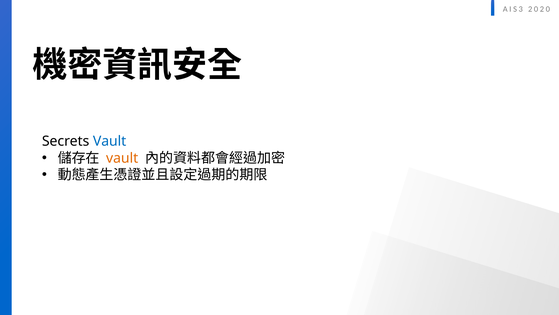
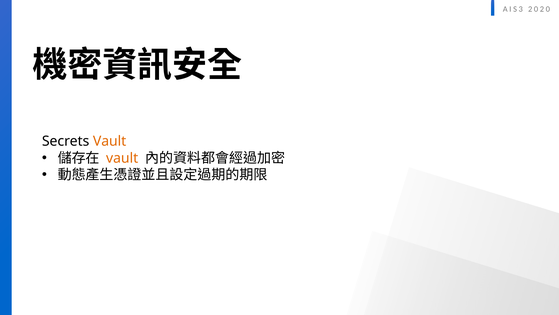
Vault at (110, 141) colour: blue -> orange
